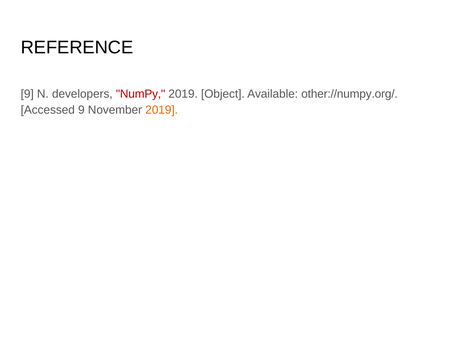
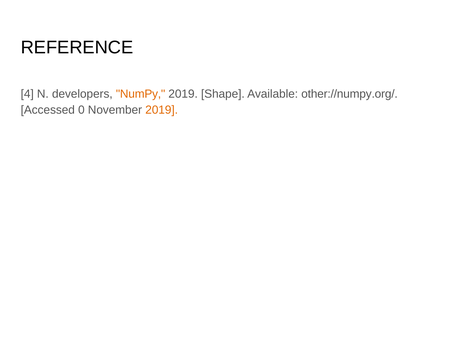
9 at (27, 94): 9 -> 4
NumPy colour: red -> orange
Object: Object -> Shape
Accessed 9: 9 -> 0
